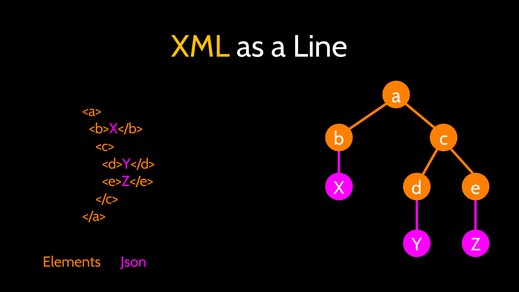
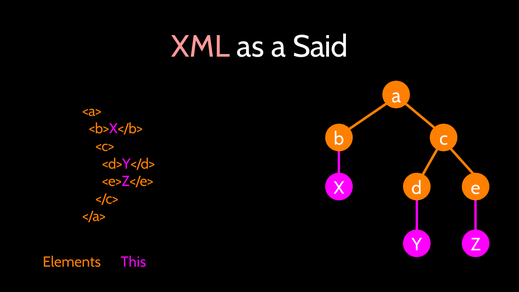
XML colour: yellow -> pink
Line: Line -> Said
Json: Json -> This
